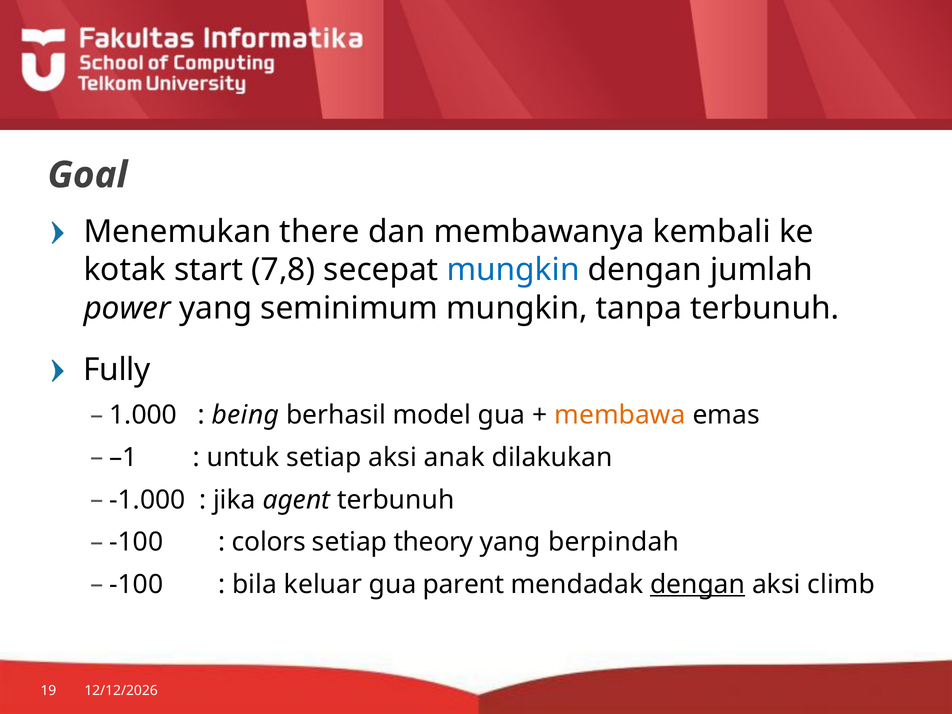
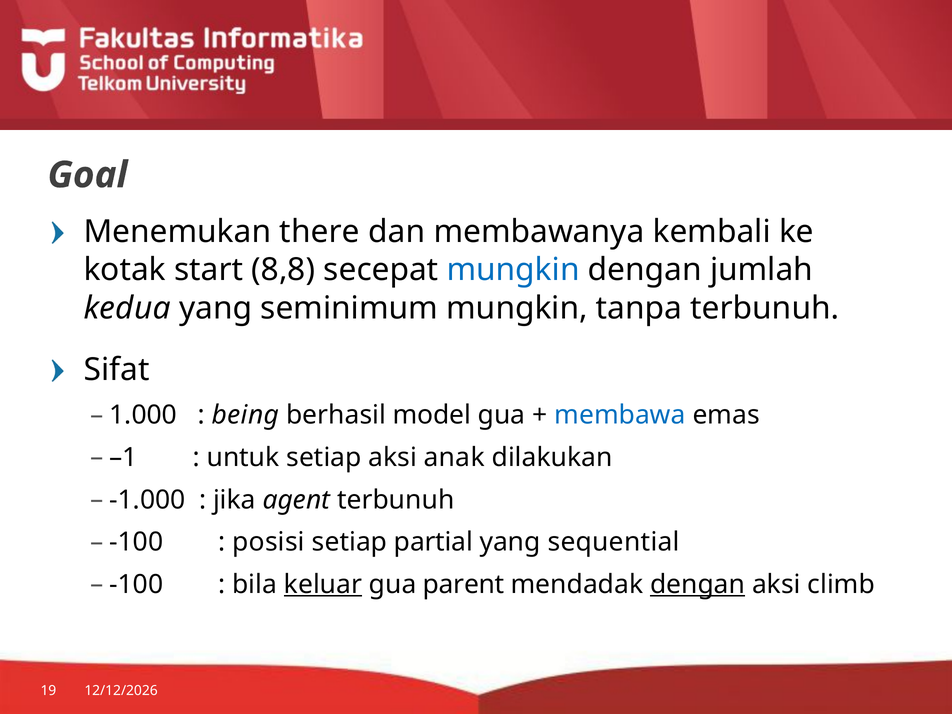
7,8: 7,8 -> 8,8
power: power -> kedua
Fully: Fully -> Sifat
membawa colour: orange -> blue
colors: colors -> posisi
theory: theory -> partial
berpindah: berpindah -> sequential
keluar underline: none -> present
